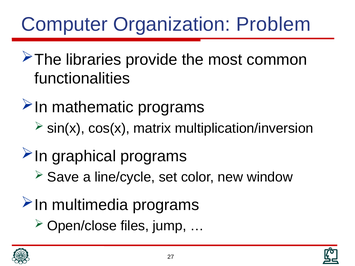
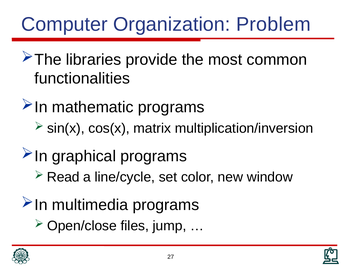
Save: Save -> Read
